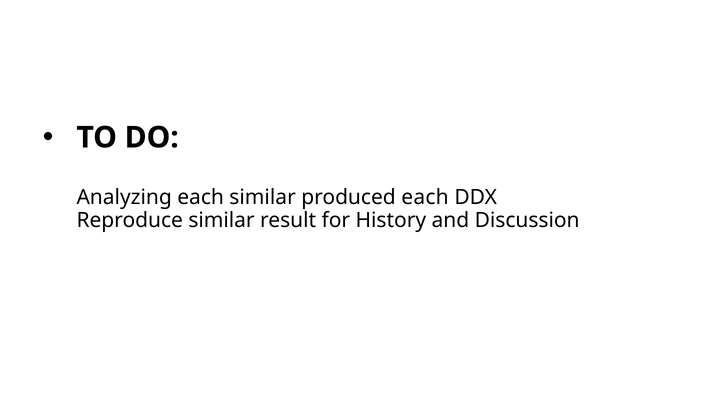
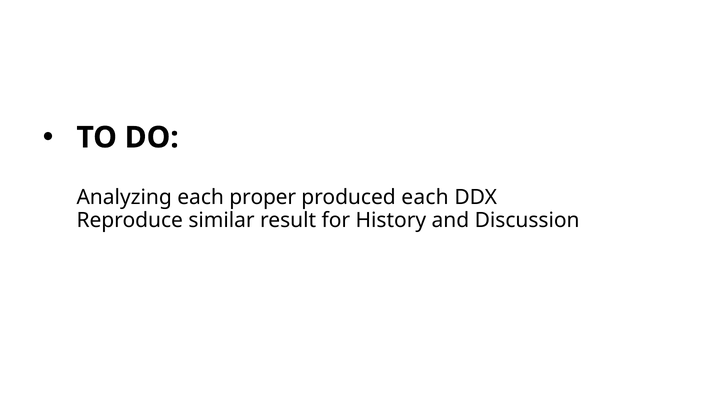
each similar: similar -> proper
